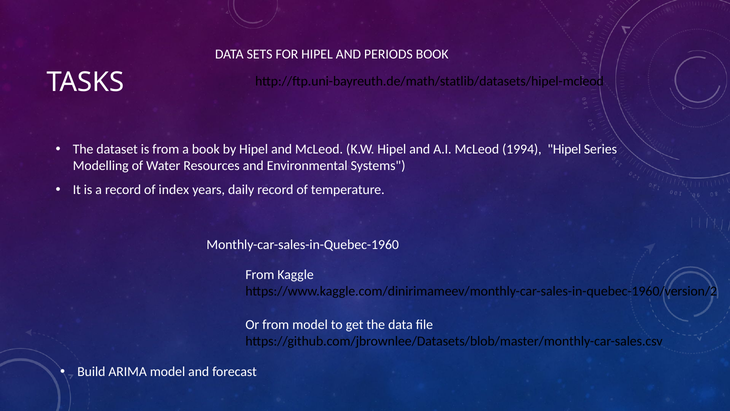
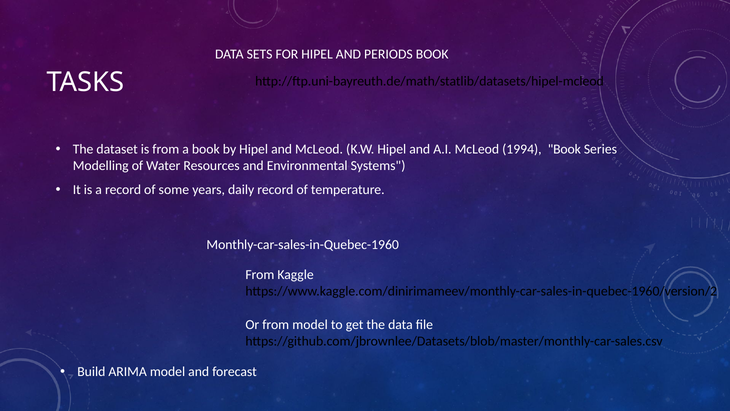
1994 Hipel: Hipel -> Book
index: index -> some
